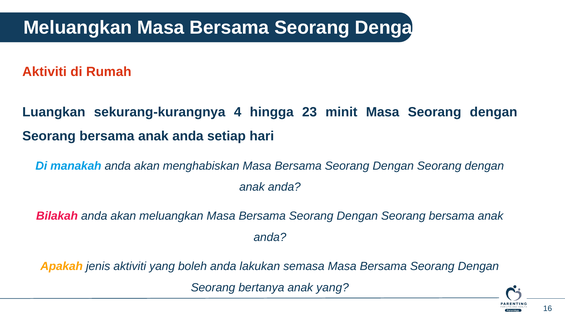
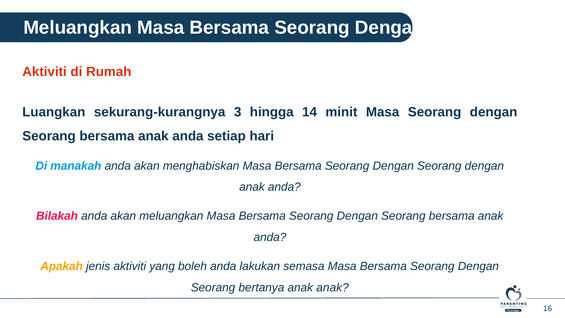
4: 4 -> 3
23: 23 -> 14
anak yang: yang -> anak
